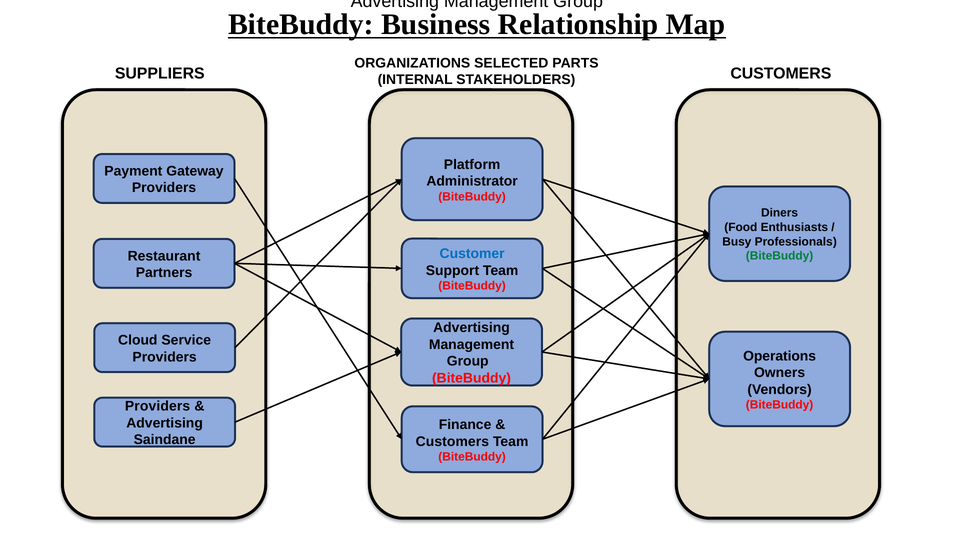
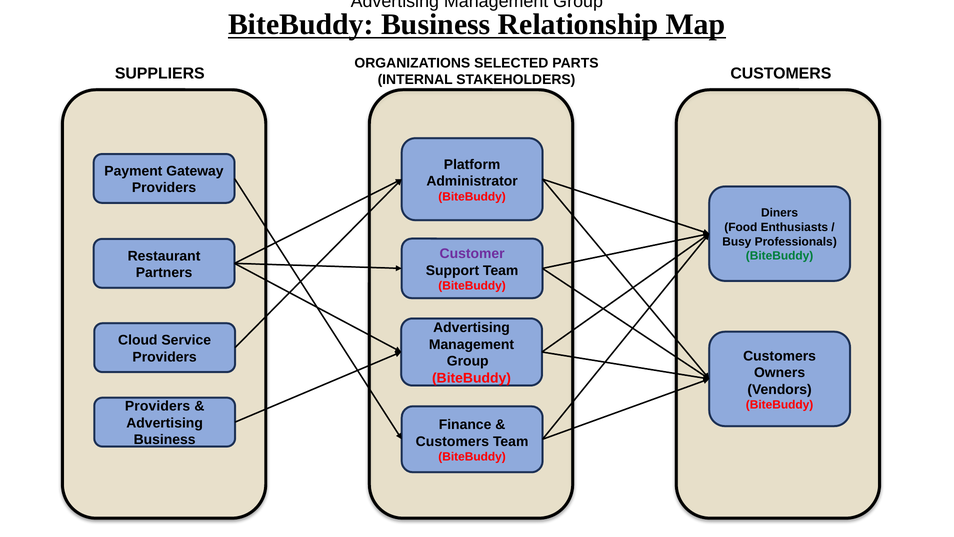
Customer colour: blue -> purple
Operations at (780, 356): Operations -> Customers
Saindane at (165, 439): Saindane -> Business
